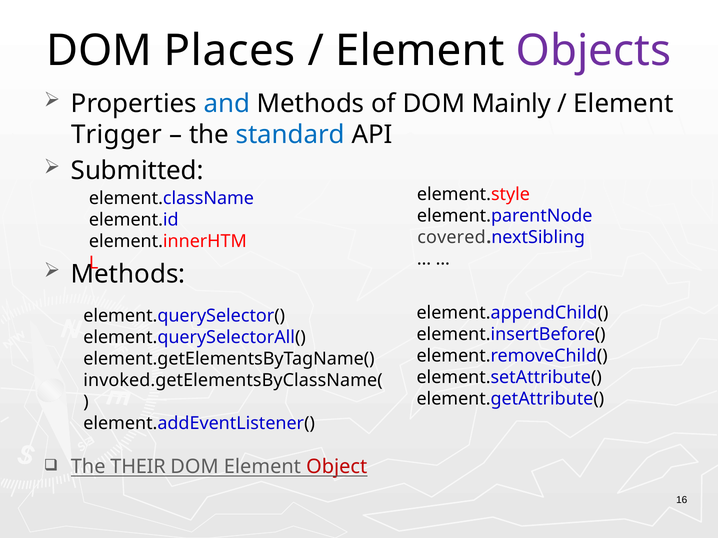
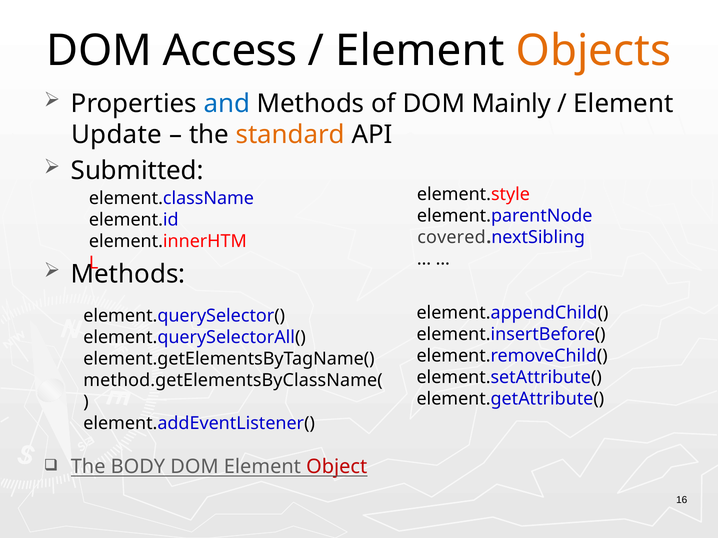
Places: Places -> Access
Objects colour: purple -> orange
Trigger: Trigger -> Update
standard colour: blue -> orange
invoked.getElementsByClassName(: invoked.getElementsByClassName( -> method.getElementsByClassName(
THEIR: THEIR -> BODY
